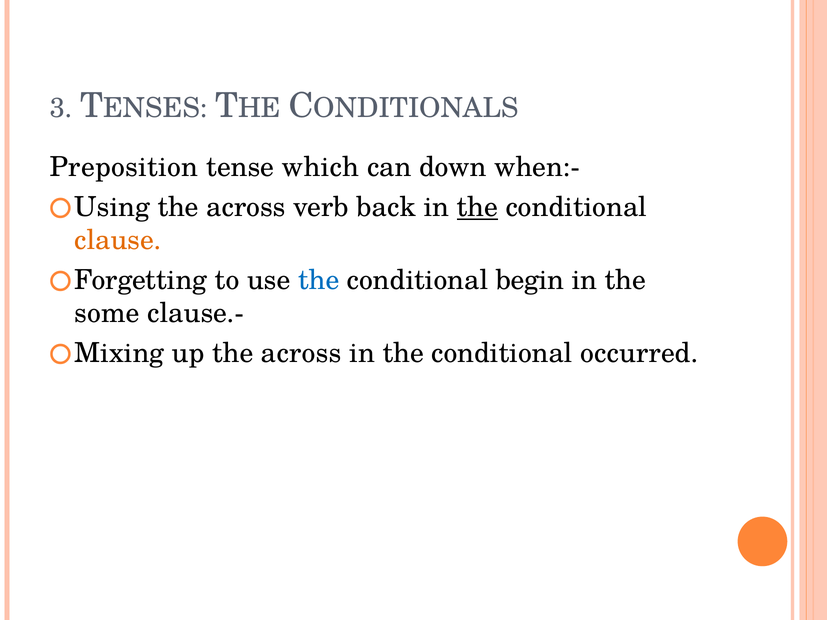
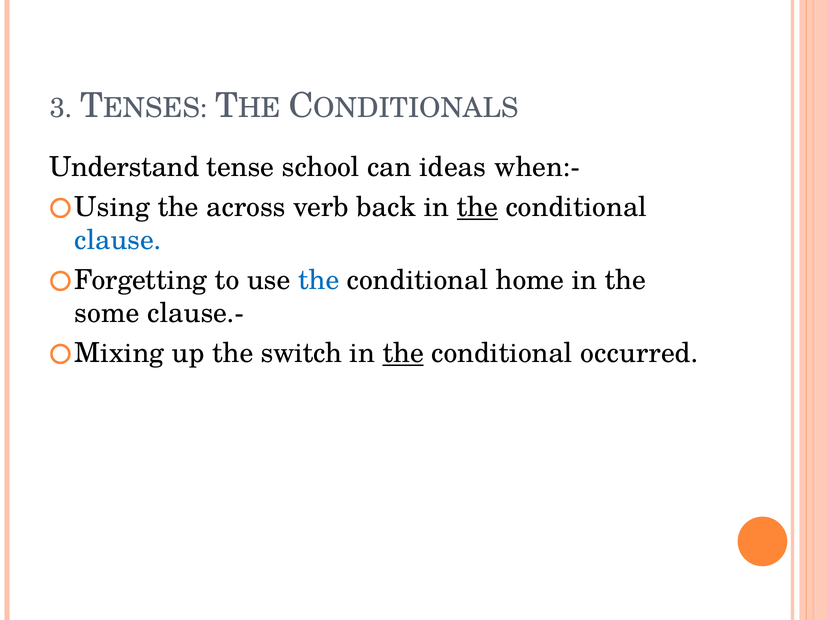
Preposition: Preposition -> Understand
which: which -> school
down: down -> ideas
clause colour: orange -> blue
begin: begin -> home
up the across: across -> switch
the at (403, 353) underline: none -> present
